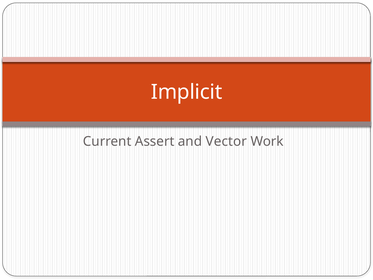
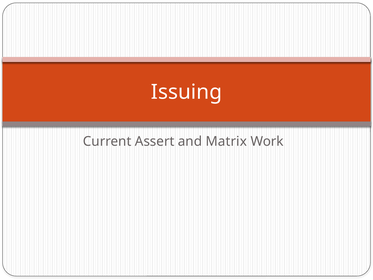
Implicit: Implicit -> Issuing
Vector: Vector -> Matrix
